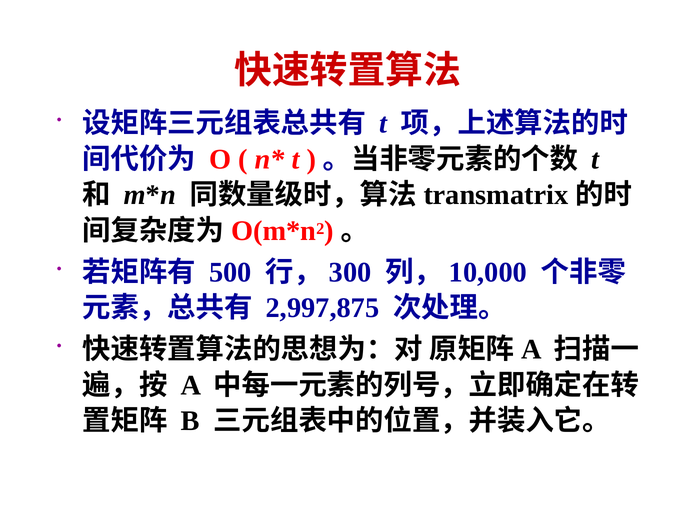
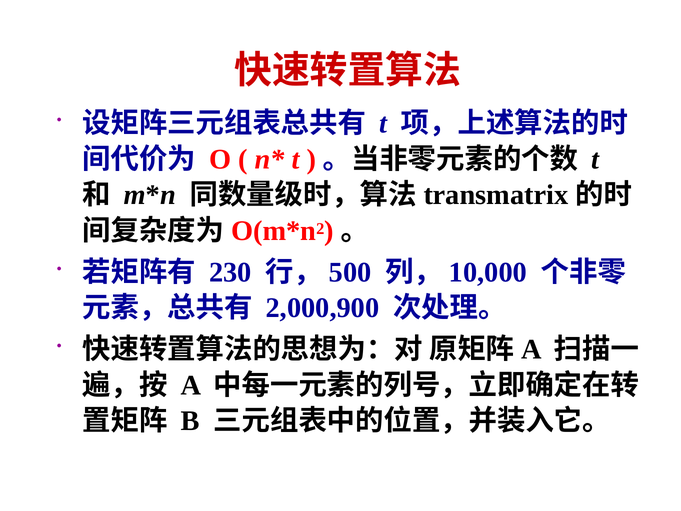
500: 500 -> 230
300: 300 -> 500
2,997,875: 2,997,875 -> 2,000,900
